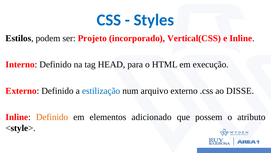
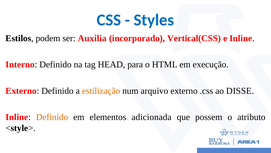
Projeto: Projeto -> Auxilia
estilização colour: blue -> orange
adicionado: adicionado -> adicionada
